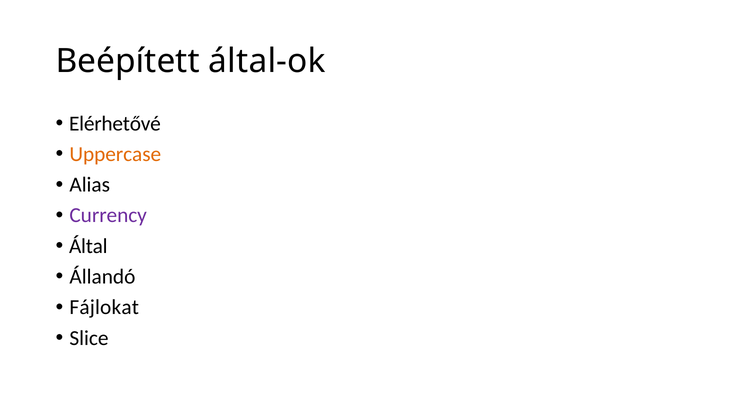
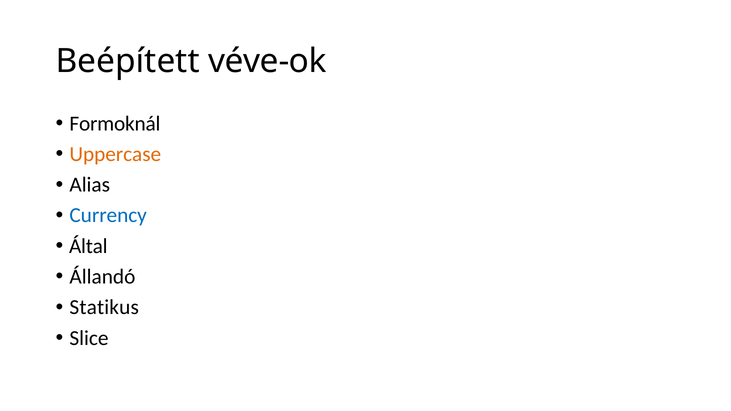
által-ok: által-ok -> véve-ok
Elérhetővé: Elérhetővé -> Formoknál
Currency colour: purple -> blue
Fájlokat: Fájlokat -> Statikus
